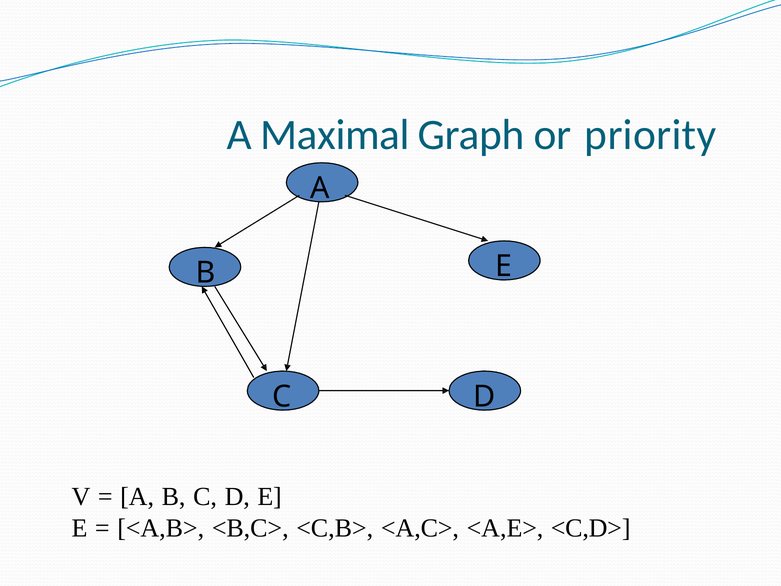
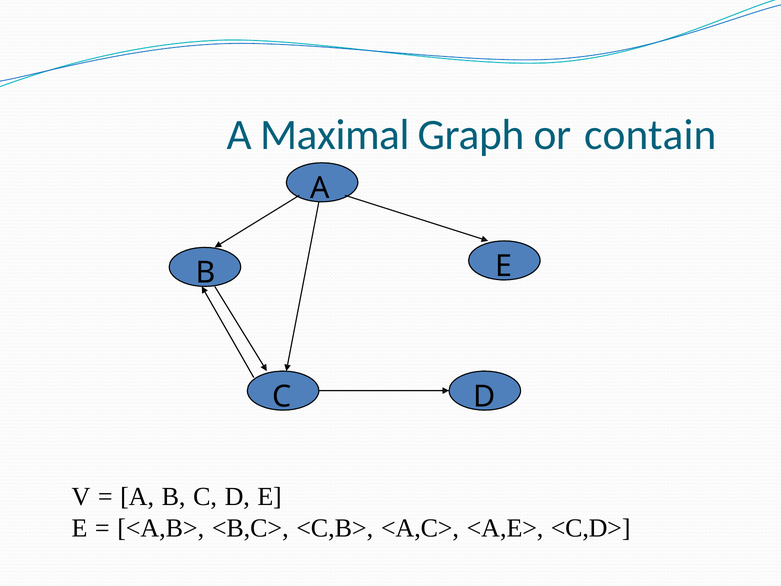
priority: priority -> contain
